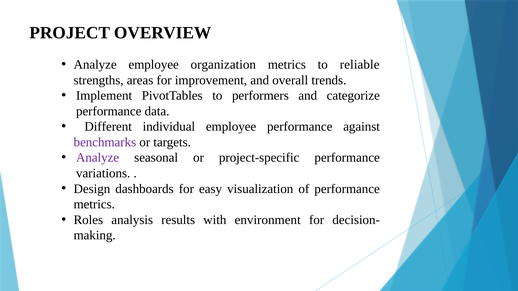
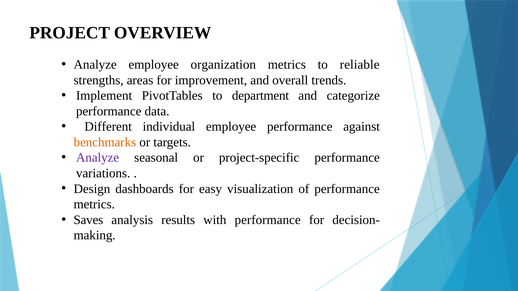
performers: performers -> department
benchmarks colour: purple -> orange
Roles: Roles -> Saves
with environment: environment -> performance
